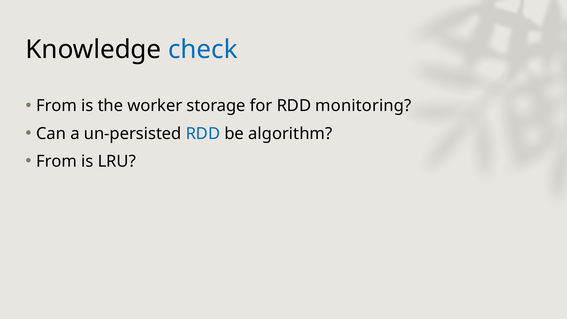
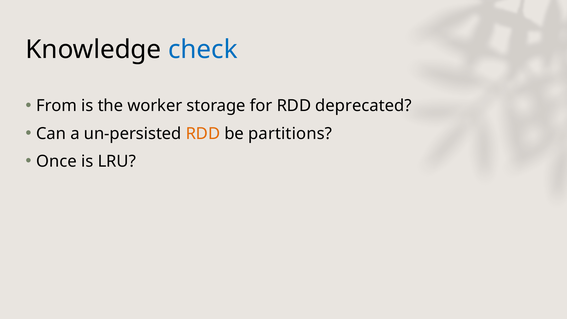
monitoring: monitoring -> deprecated
RDD at (203, 134) colour: blue -> orange
algorithm: algorithm -> partitions
From at (57, 161): From -> Once
